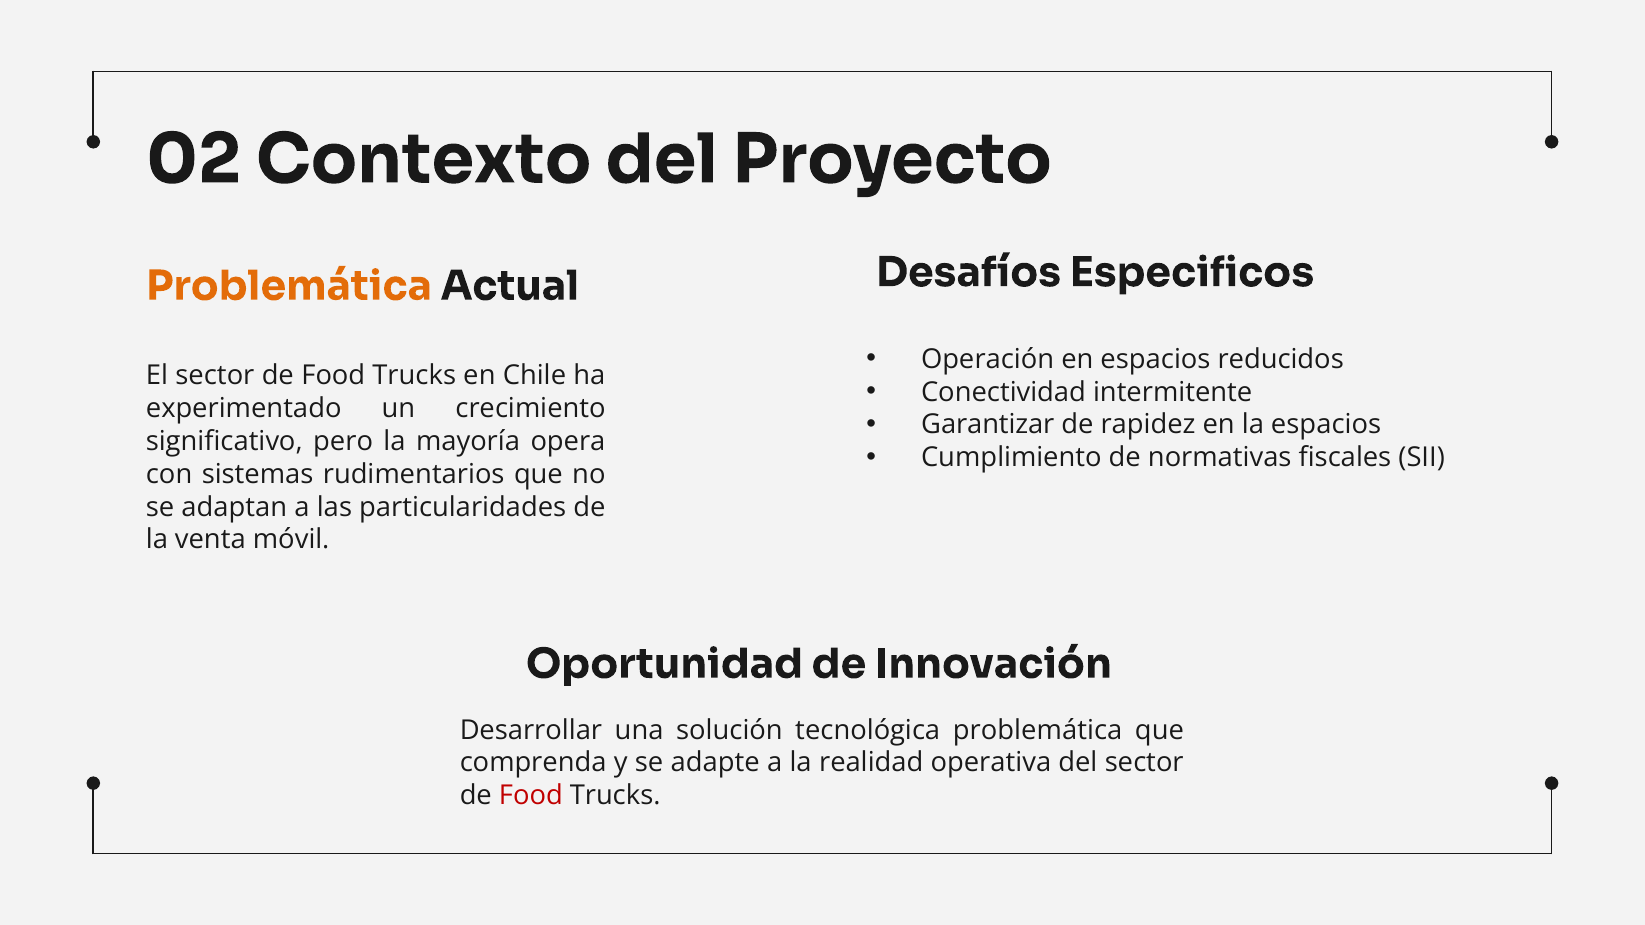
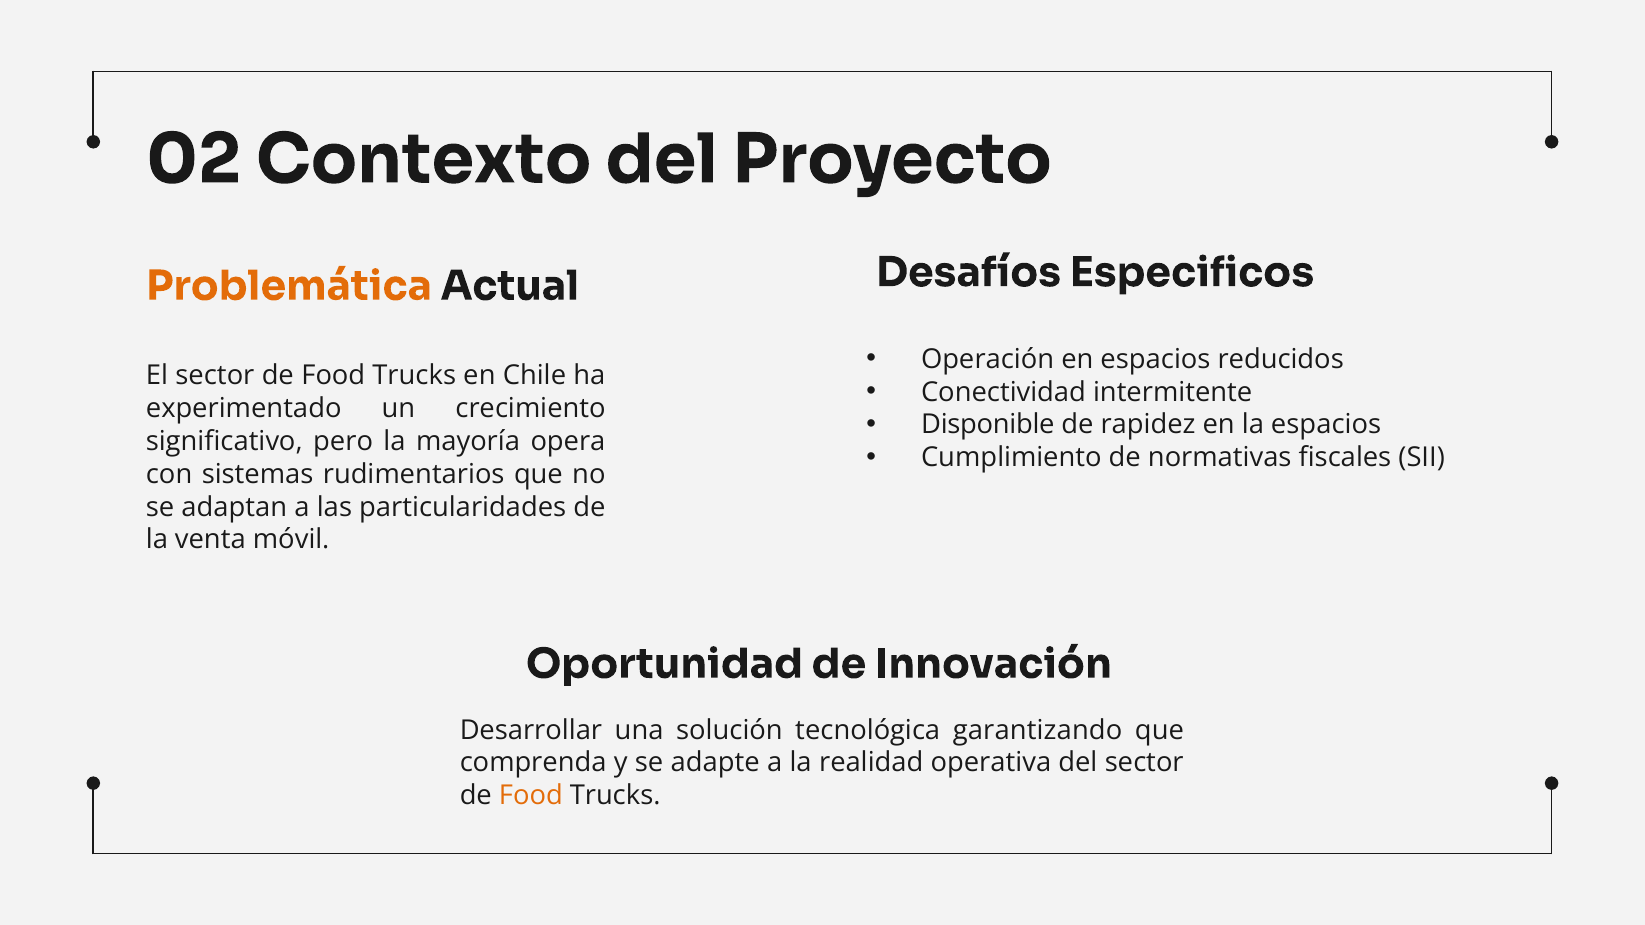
Garantizar: Garantizar -> Disponible
tecnológica problemática: problemática -> garantizando
Food at (531, 796) colour: red -> orange
